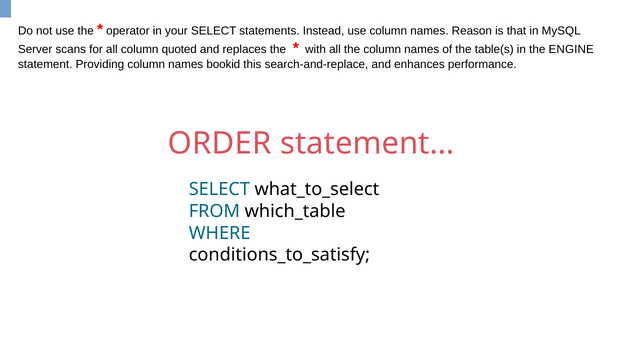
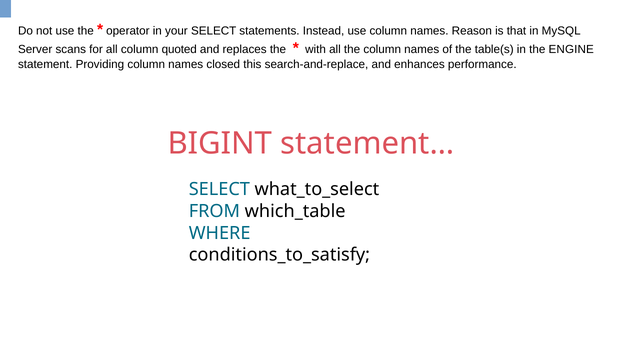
bookid: bookid -> closed
ORDER: ORDER -> BIGINT
